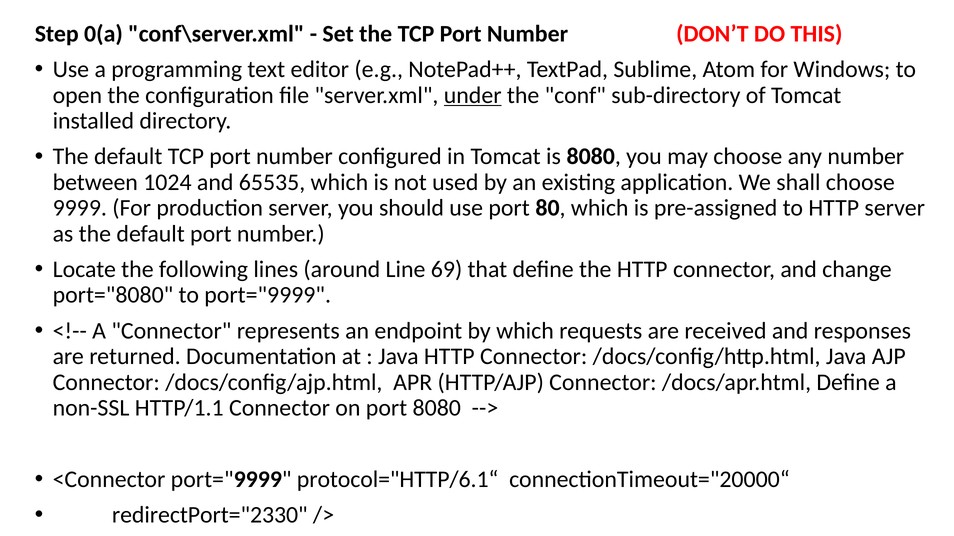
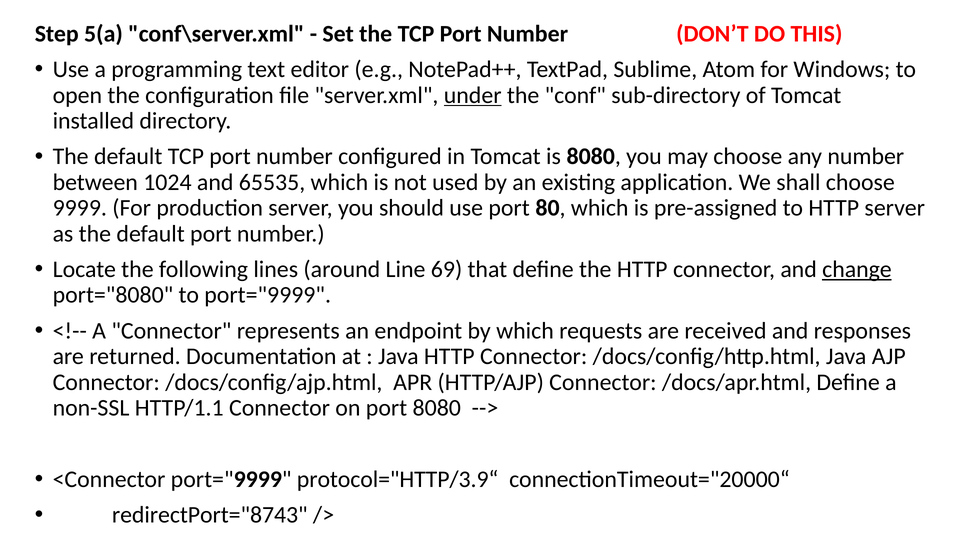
0(a: 0(a -> 5(a
change underline: none -> present
protocol="HTTP/6.1“: protocol="HTTP/6.1“ -> protocol="HTTP/3.9“
redirectPort="2330: redirectPort="2330 -> redirectPort="8743
